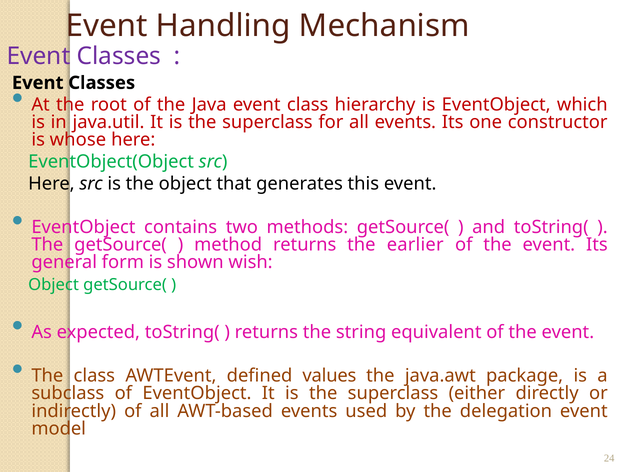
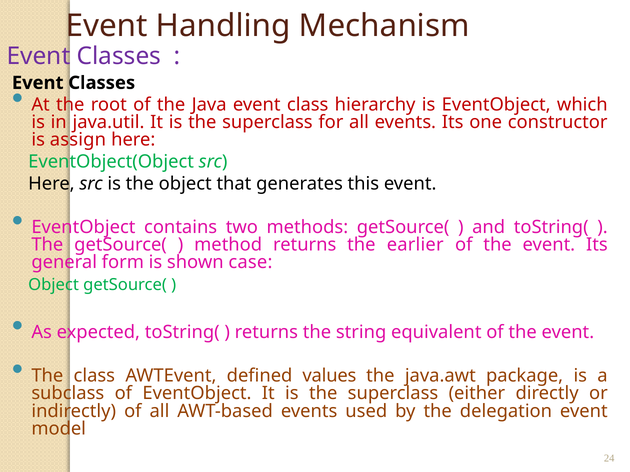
whose: whose -> assign
wish: wish -> case
